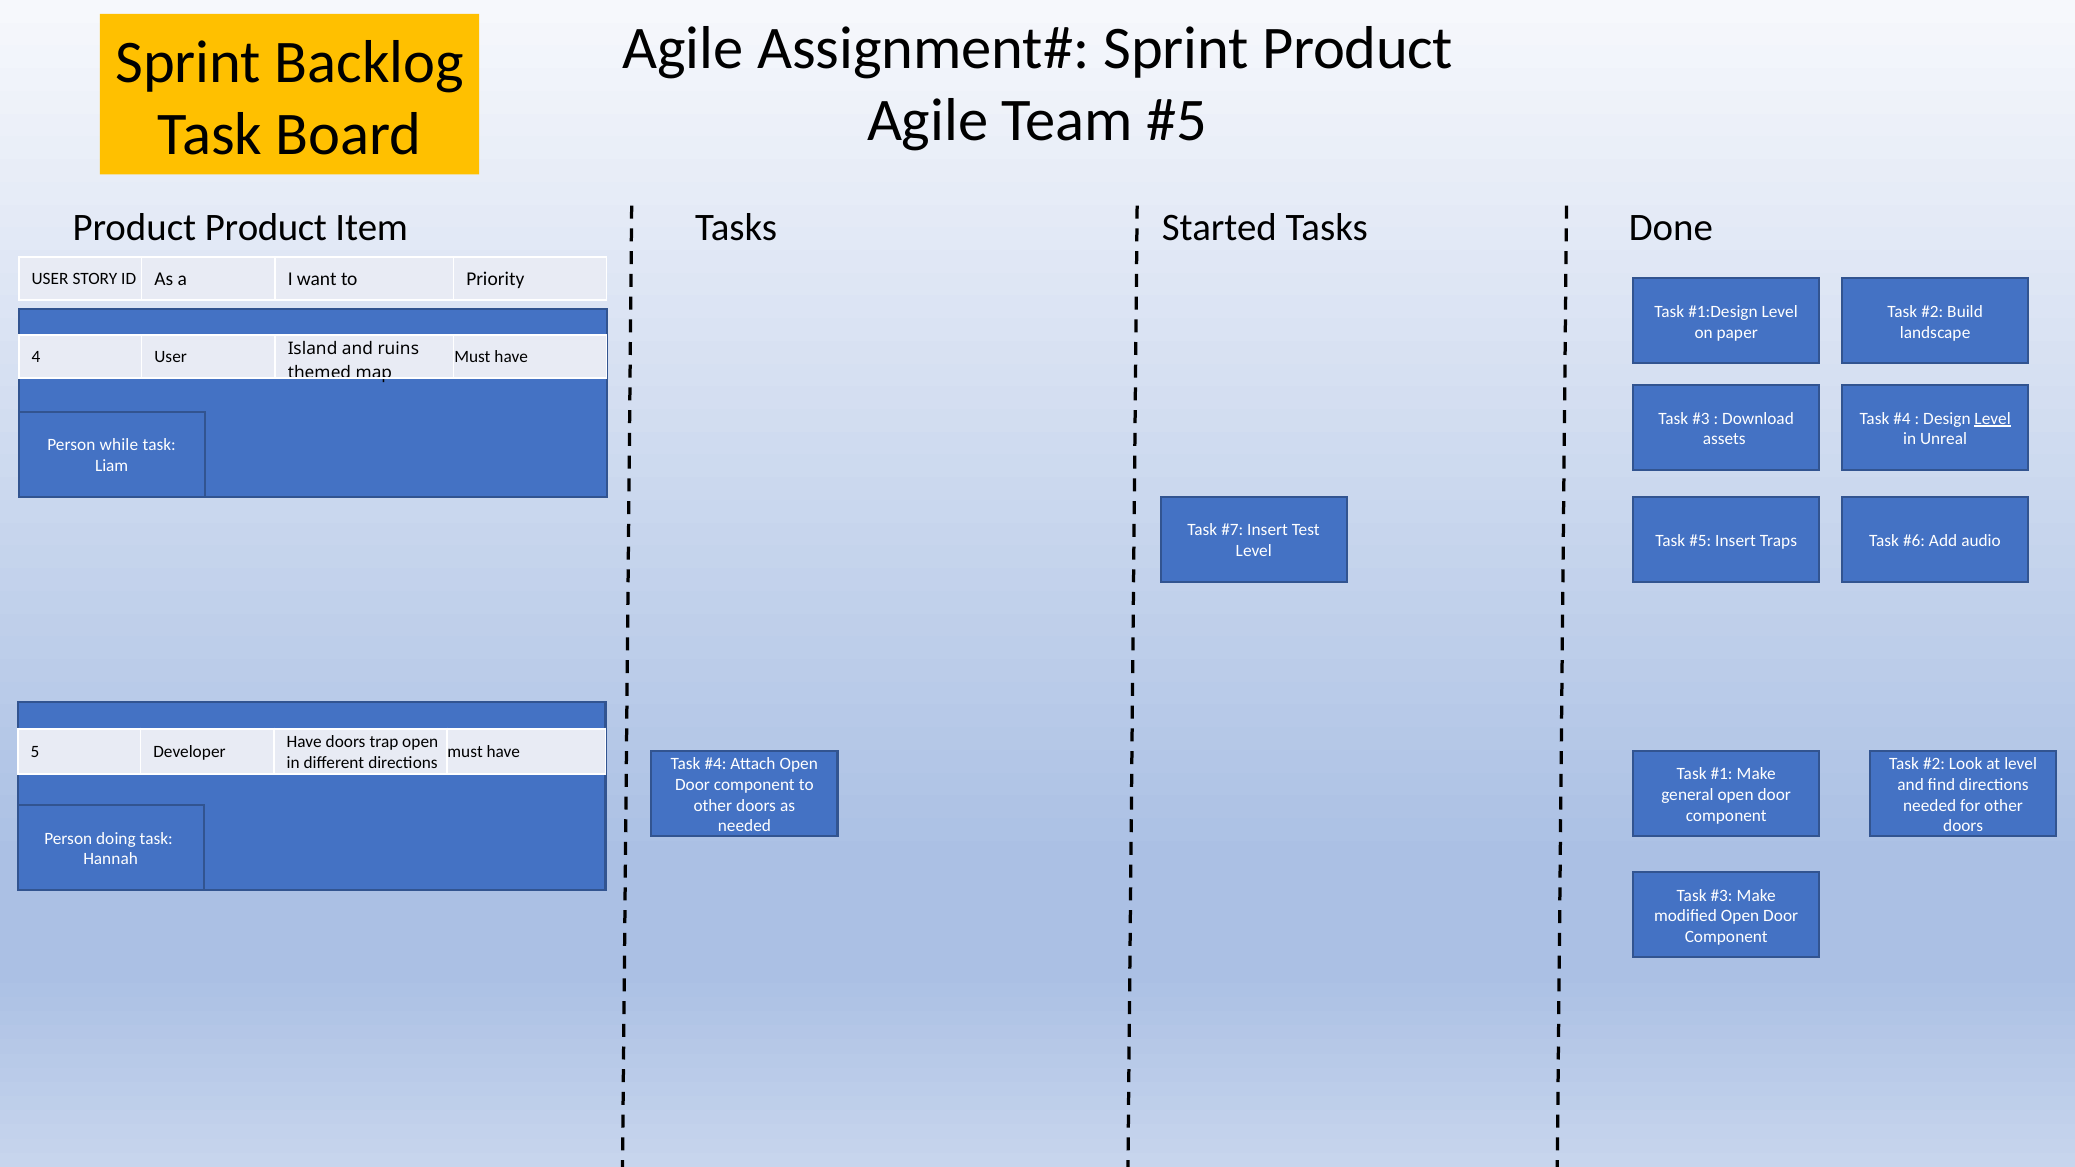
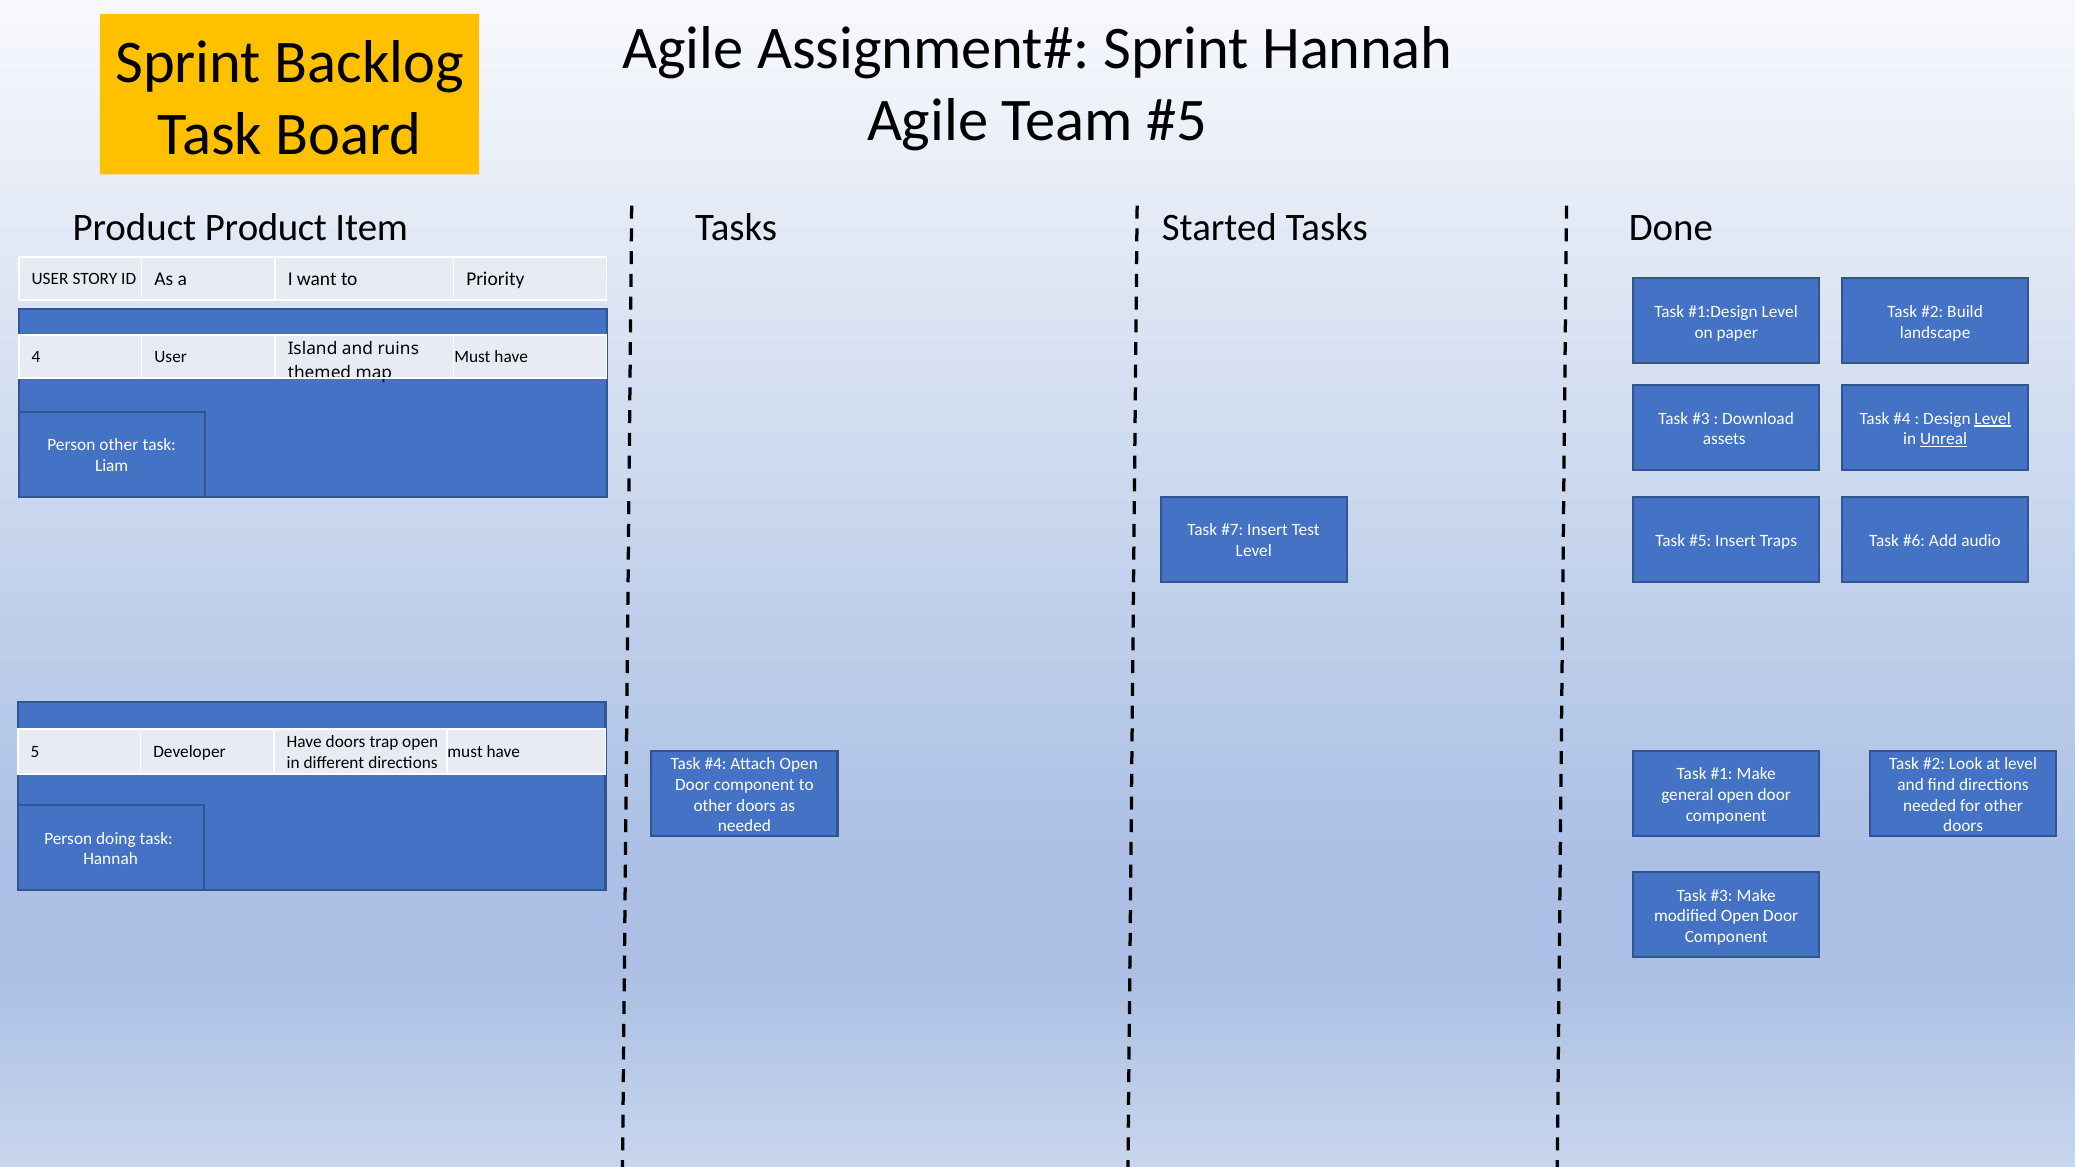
Sprint Product: Product -> Hannah
Unreal underline: none -> present
Person while: while -> other
